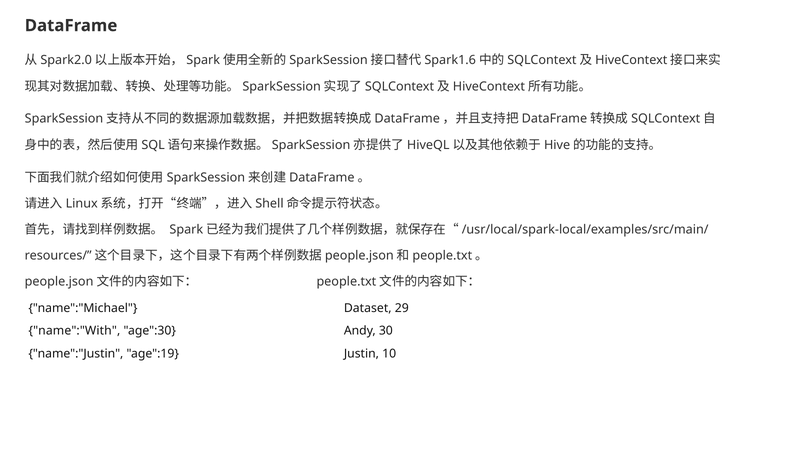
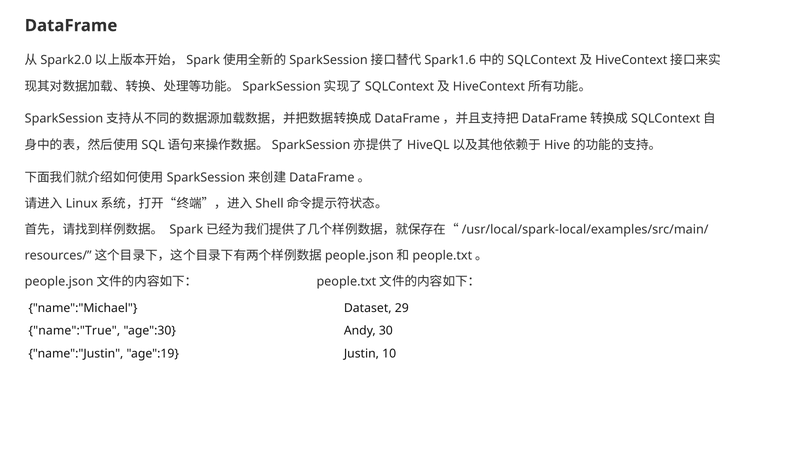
name":"With: name":"With -> name":"True
